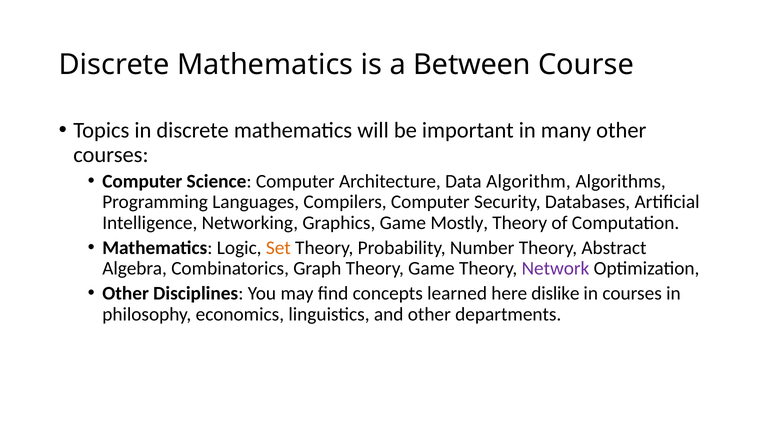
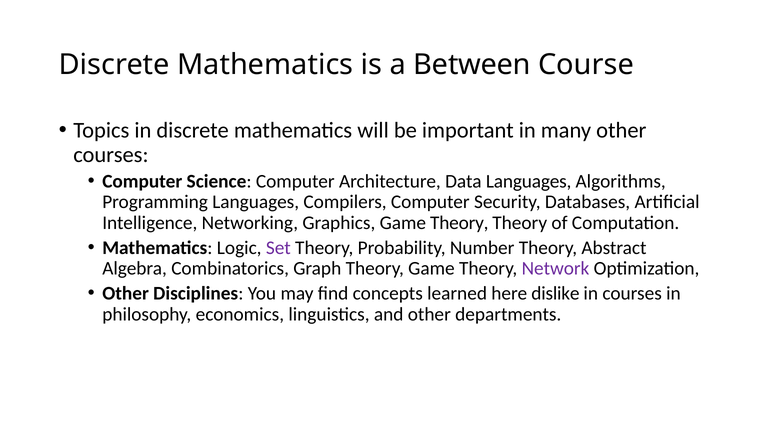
Data Algorithm: Algorithm -> Languages
Graphics Game Mostly: Mostly -> Theory
Set colour: orange -> purple
